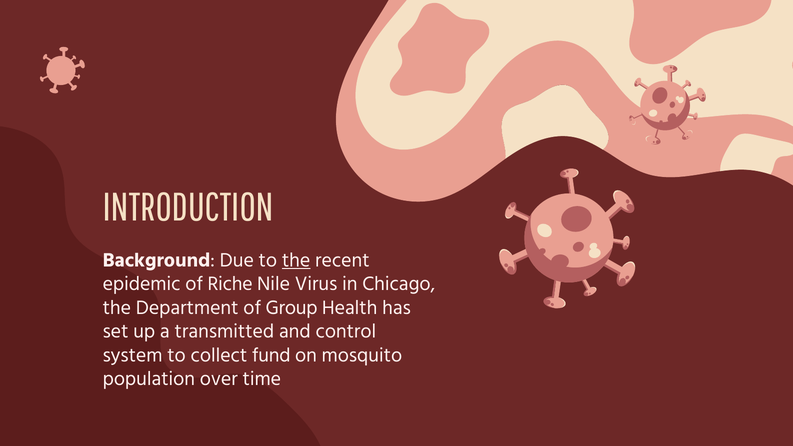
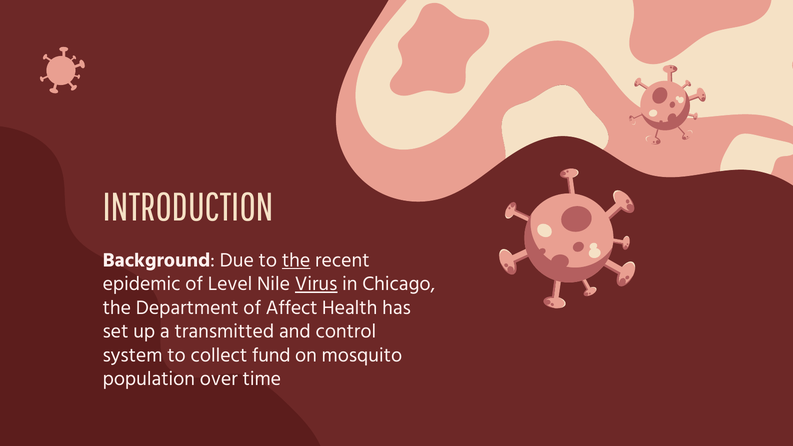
Riche: Riche -> Level
Virus underline: none -> present
Group: Group -> Affect
